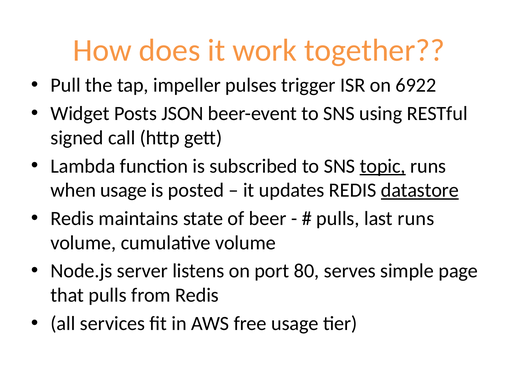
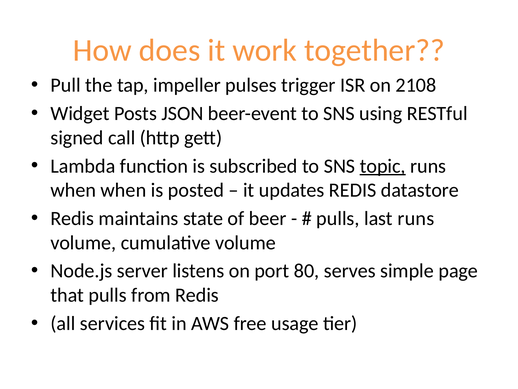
6922: 6922 -> 2108
when usage: usage -> when
datastore underline: present -> none
